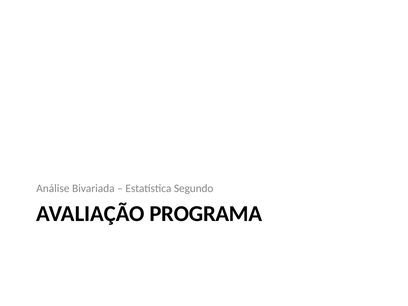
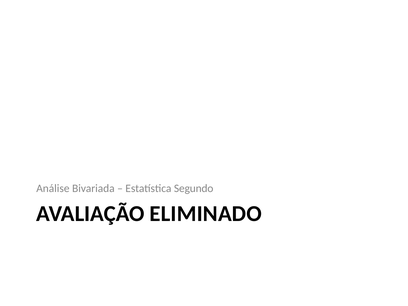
PROGRAMA: PROGRAMA -> ELIMINADO
